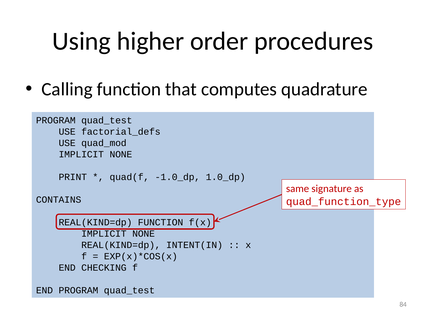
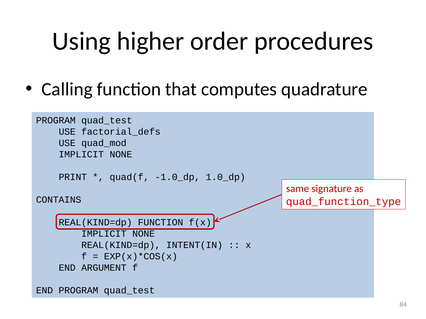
CHECKING: CHECKING -> ARGUMENT
